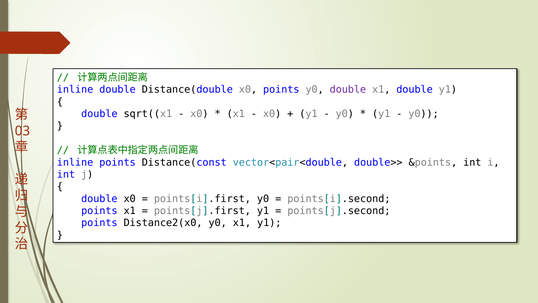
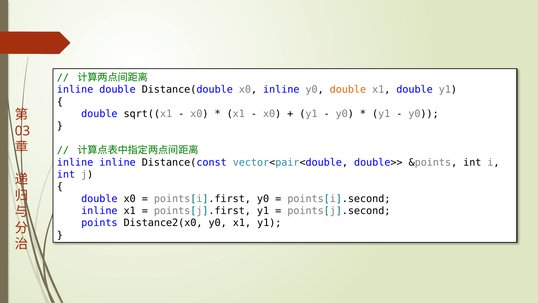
x0 points: points -> inline
double at (348, 90) colour: purple -> orange
inline points: points -> inline
points at (99, 211): points -> inline
